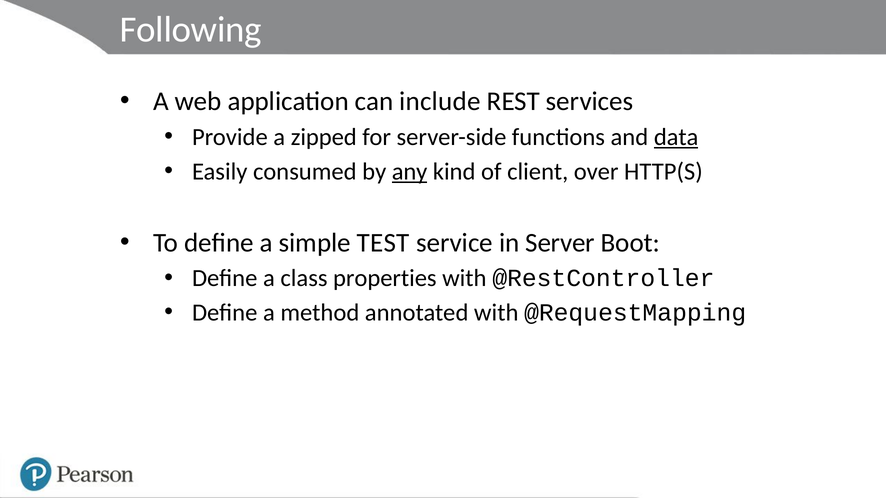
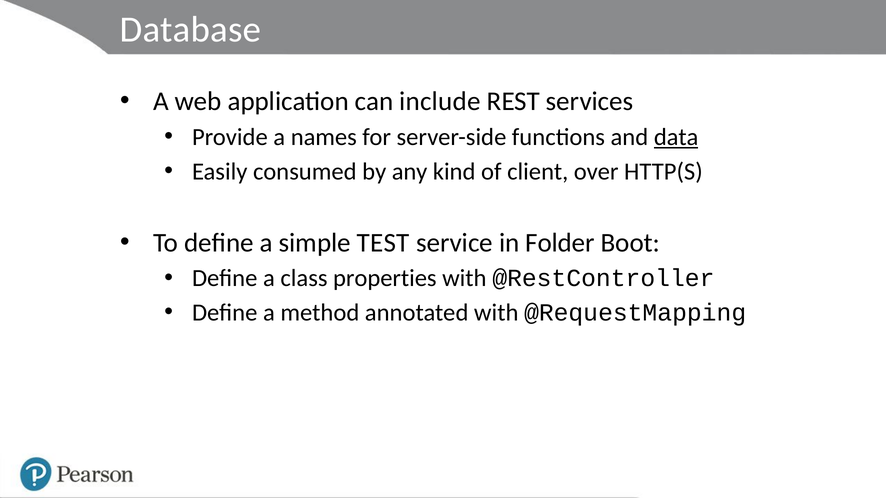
Following: Following -> Database
zipped: zipped -> names
any underline: present -> none
Server: Server -> Folder
